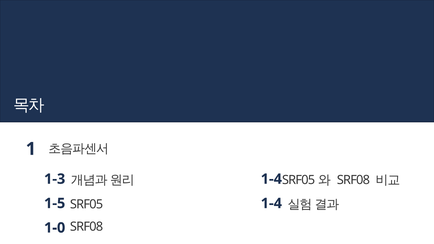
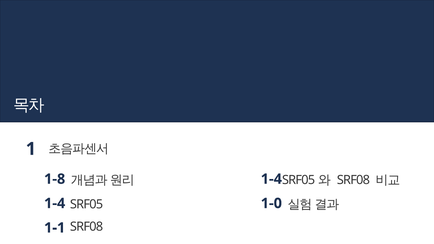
1-3: 1-3 -> 1-8
1-5: 1-5 -> 1-4
1-4: 1-4 -> 1-0
1-0: 1-0 -> 1-1
